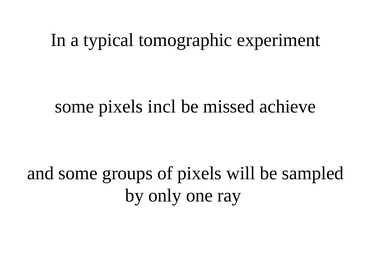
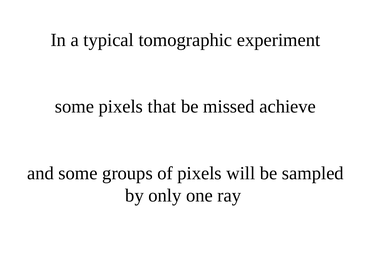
incl: incl -> that
